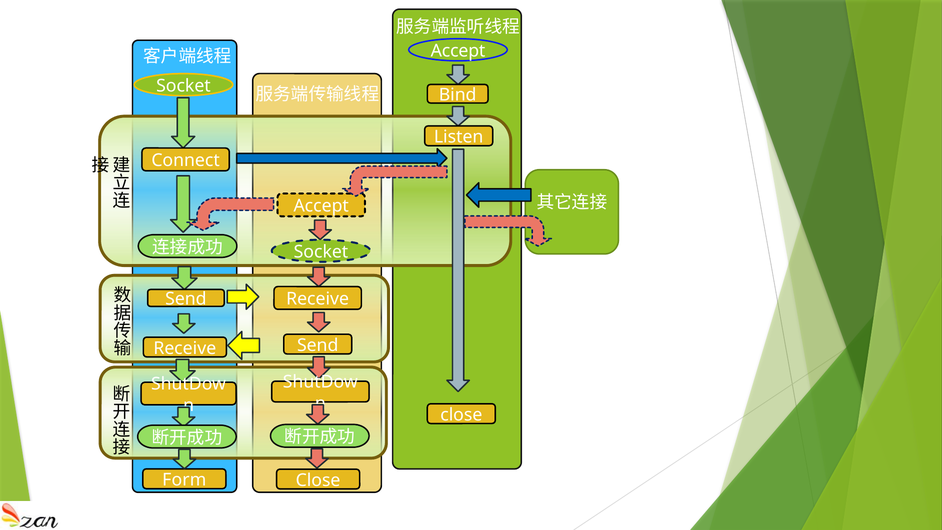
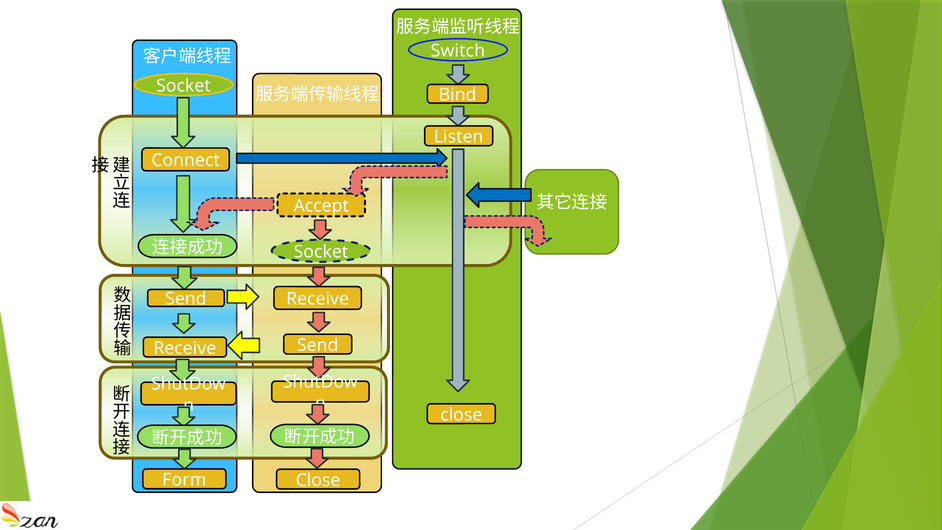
Accept at (458, 51): Accept -> Switch
